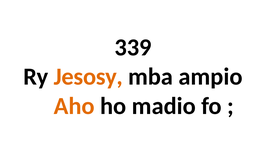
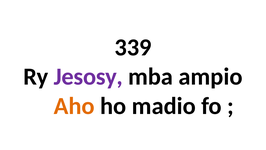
Jesosy colour: orange -> purple
